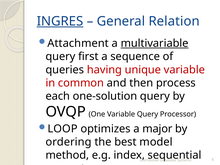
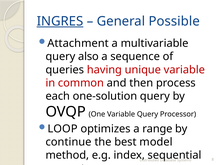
Relation: Relation -> Possible
multivariable underline: present -> none
first: first -> also
major: major -> range
ordering: ordering -> continue
